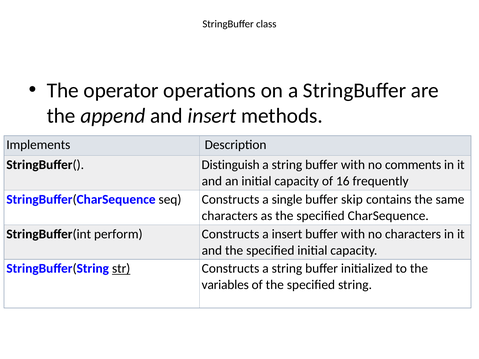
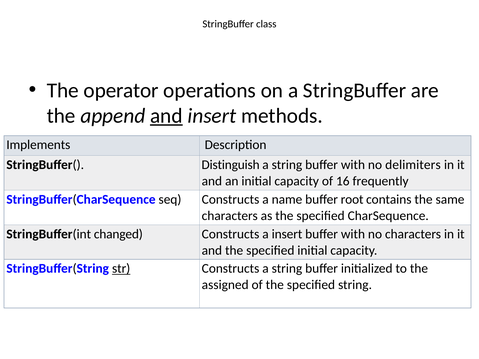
and at (166, 116) underline: none -> present
comments: comments -> delimiters
single: single -> name
skip: skip -> root
perform: perform -> changed
variables: variables -> assigned
